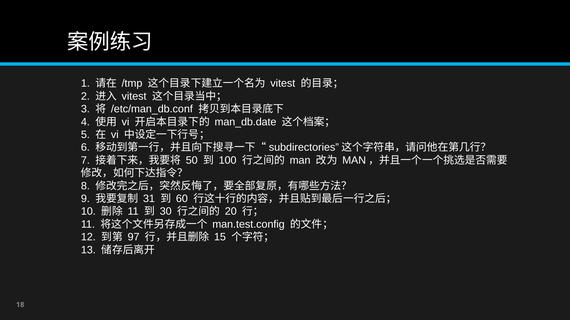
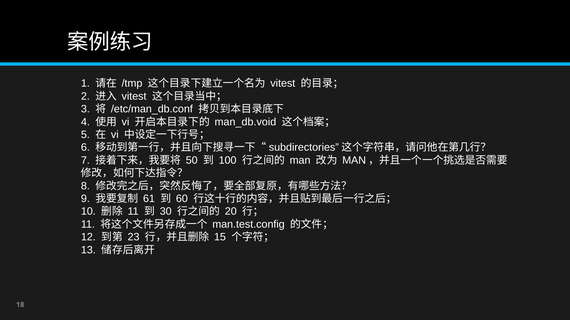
man_db.date: man_db.date -> man_db.void
31: 31 -> 61
97: 97 -> 23
